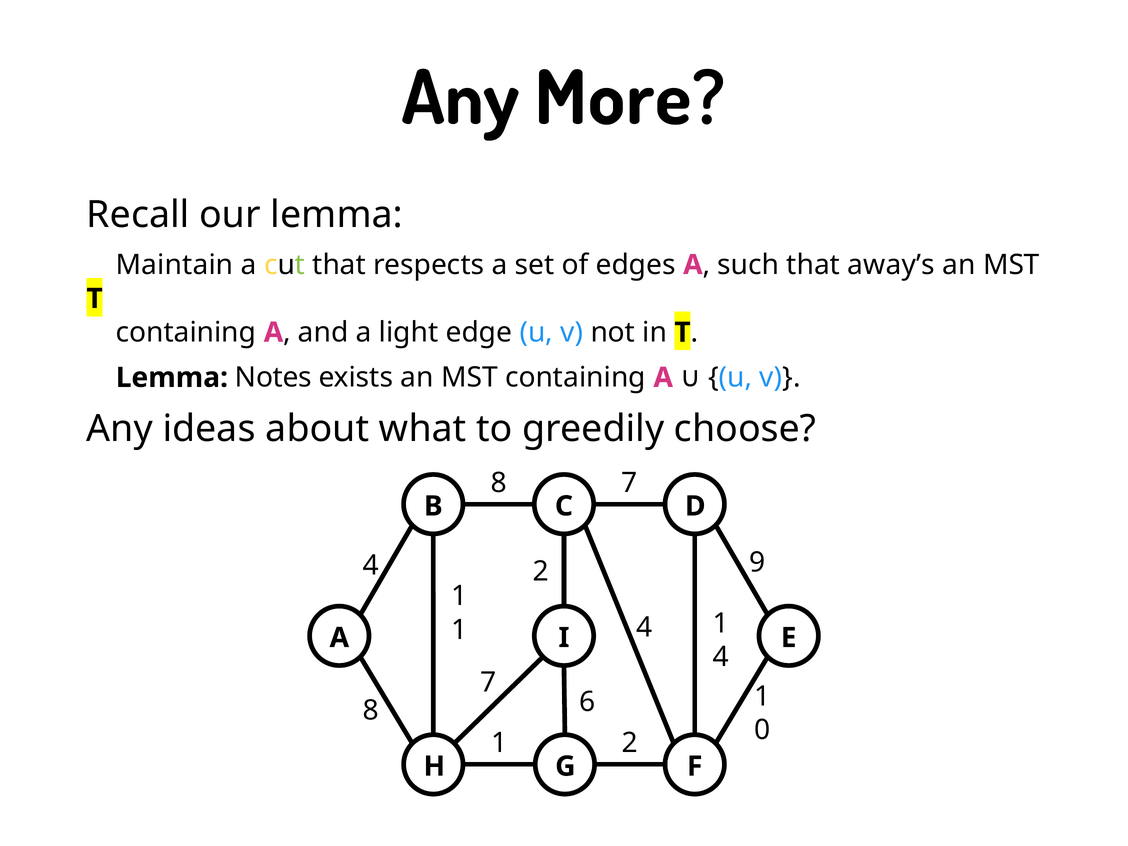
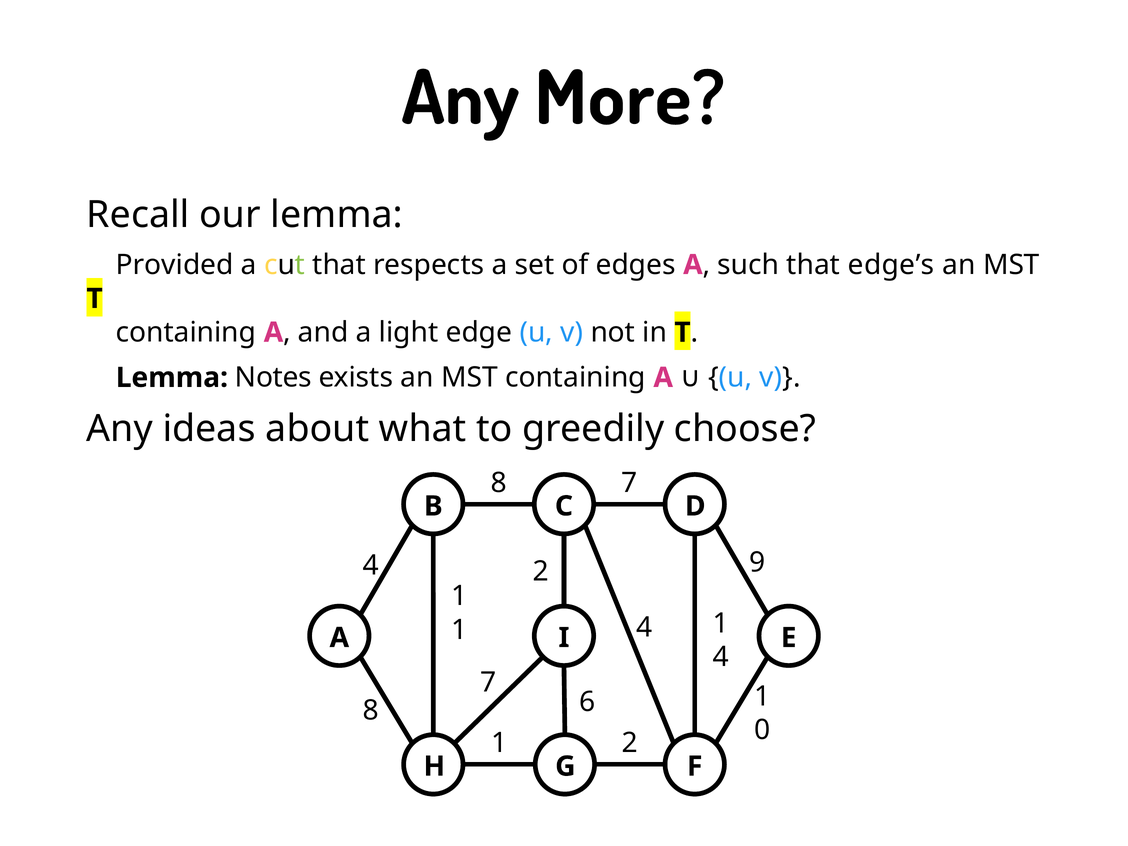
Maintain: Maintain -> Provided
away’s: away’s -> edge’s
